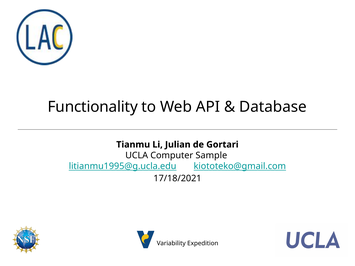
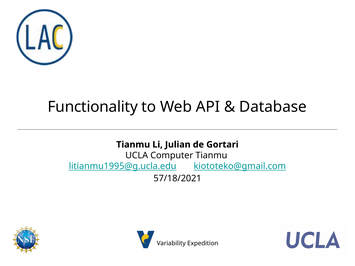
Computer Sample: Sample -> Tianmu
17/18/2021: 17/18/2021 -> 57/18/2021
